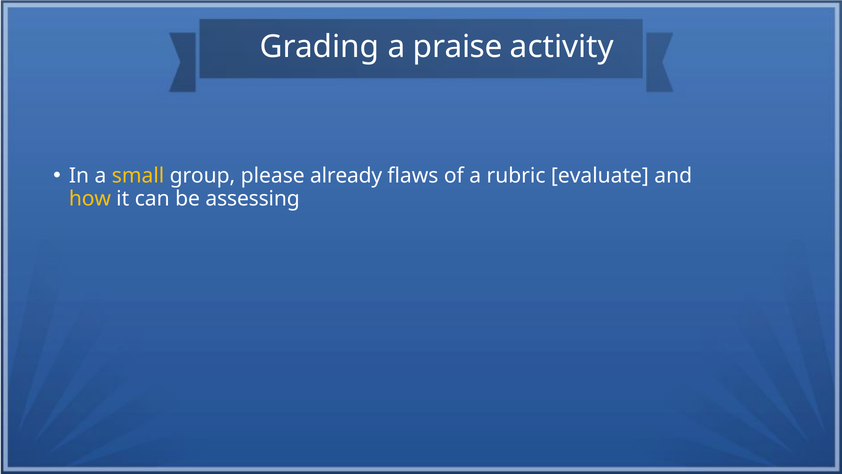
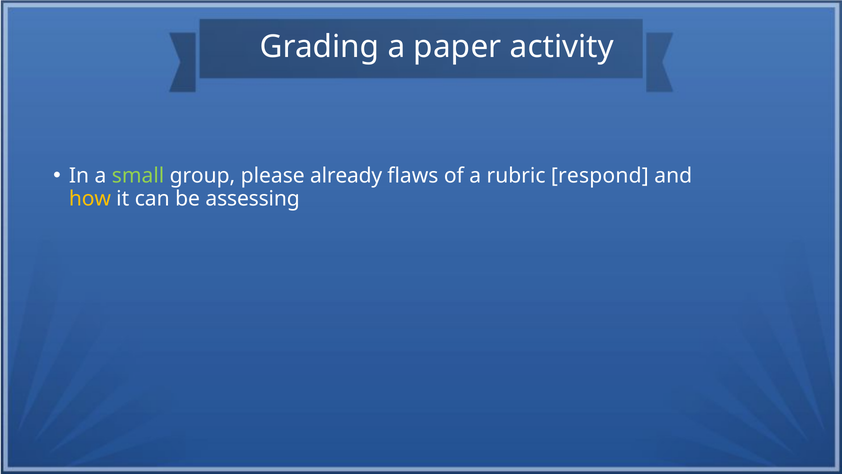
praise: praise -> paper
small colour: yellow -> light green
evaluate: evaluate -> respond
